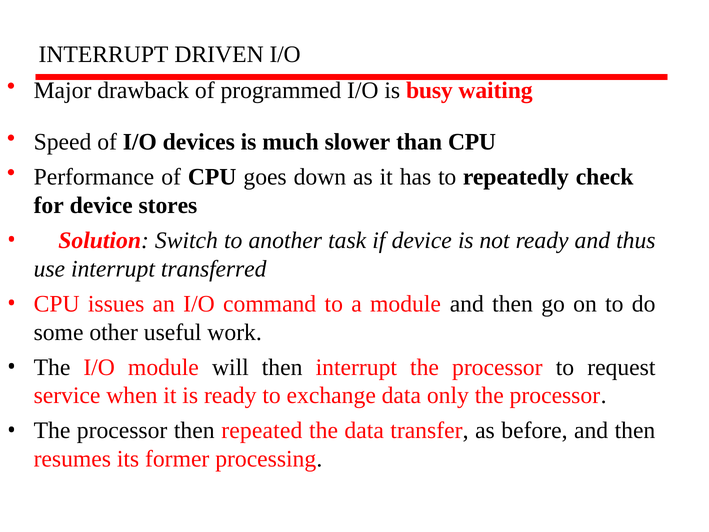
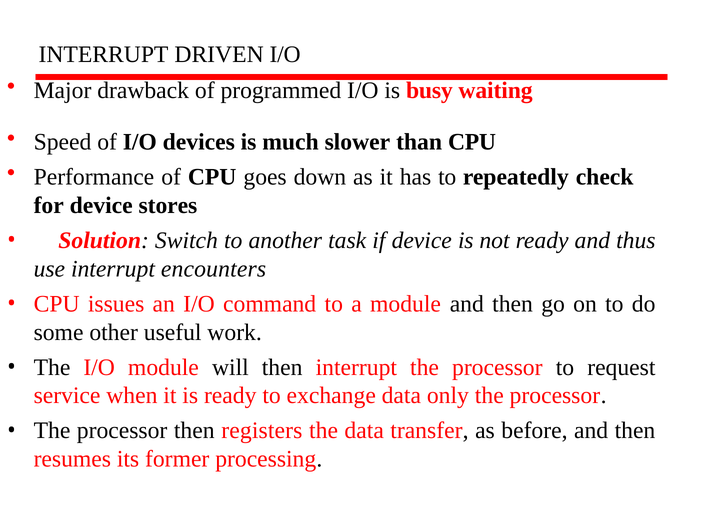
transferred: transferred -> encounters
repeated: repeated -> registers
